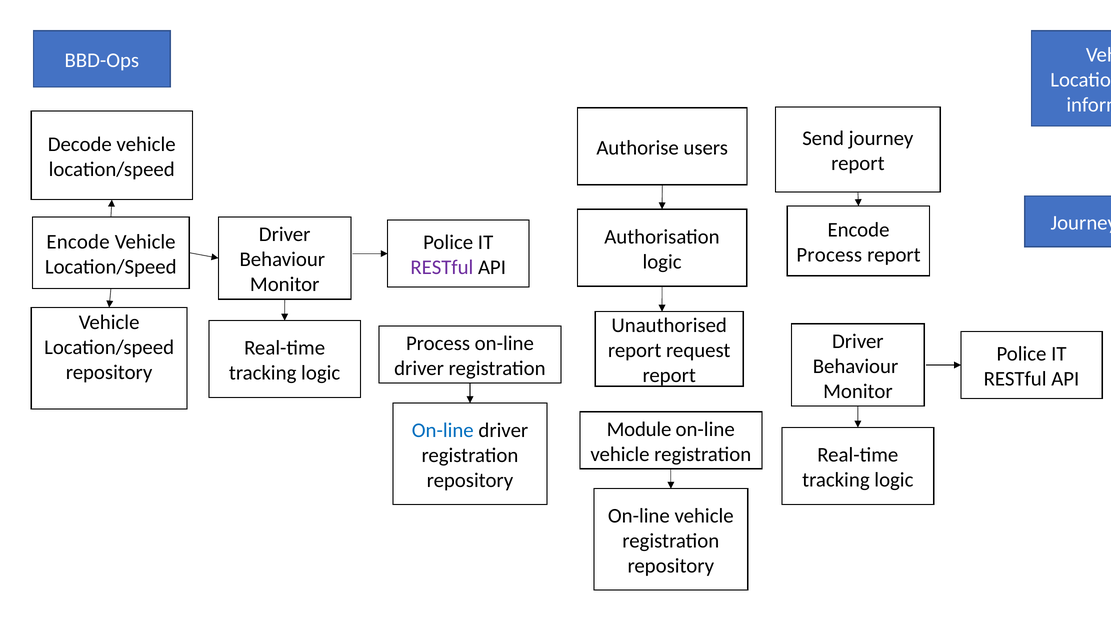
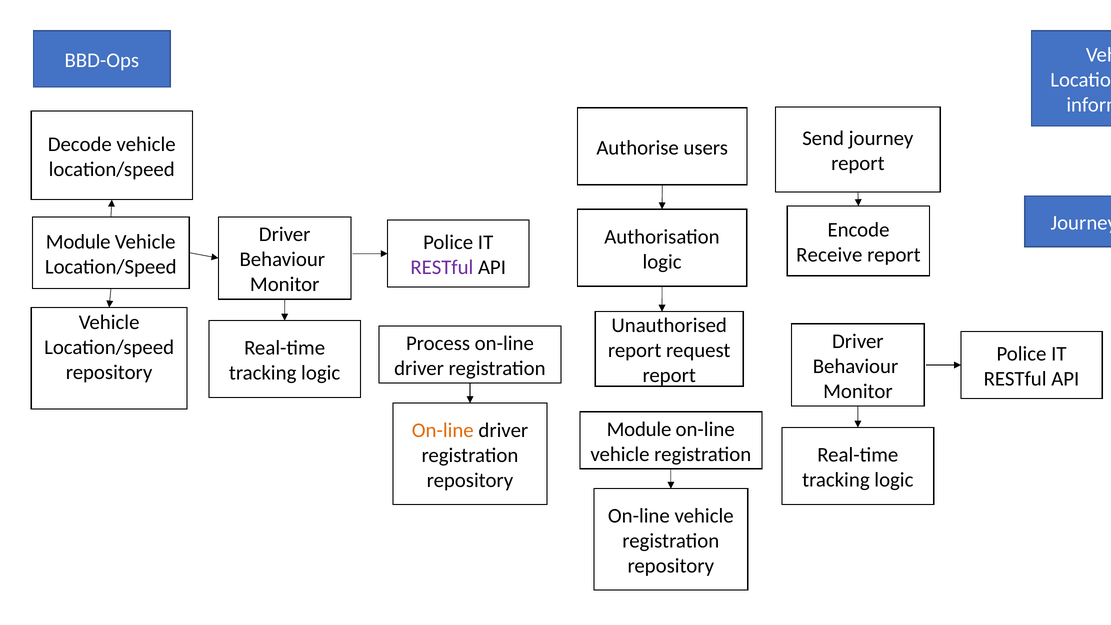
Encode at (78, 242): Encode -> Module
Process at (829, 255): Process -> Receive
On-line at (443, 430) colour: blue -> orange
